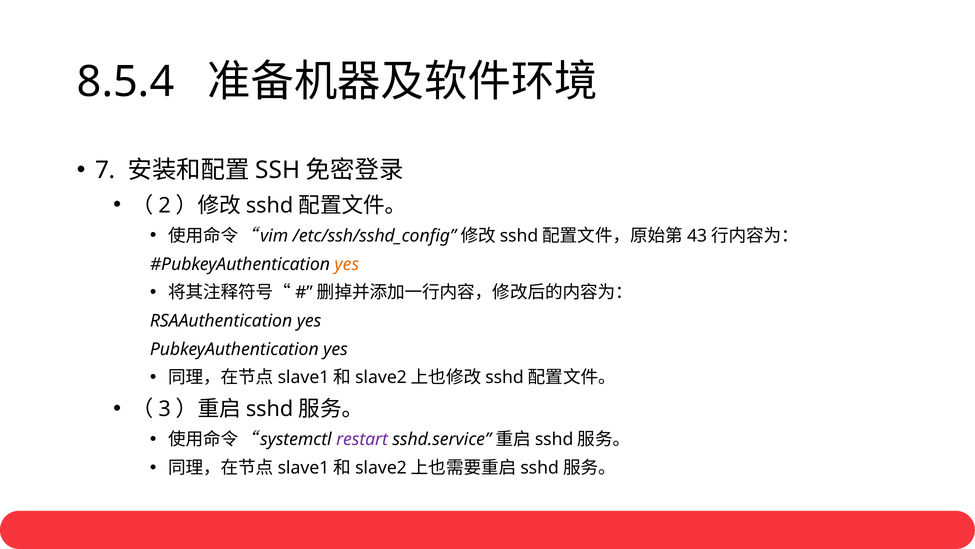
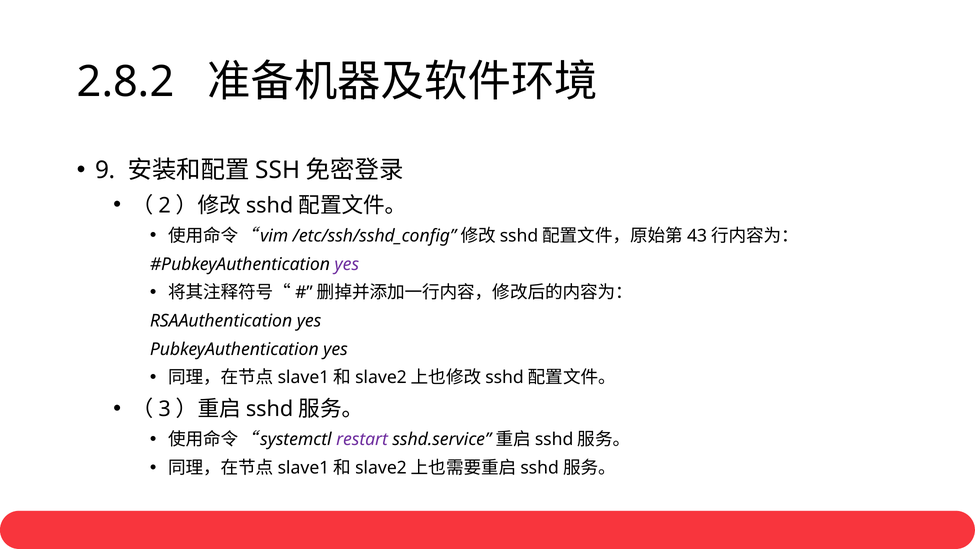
8.5.4: 8.5.4 -> 2.8.2
7: 7 -> 9
yes at (347, 264) colour: orange -> purple
